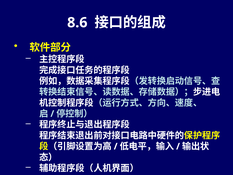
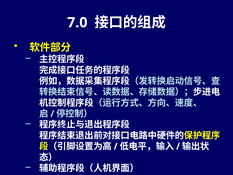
8.6: 8.6 -> 7.0
